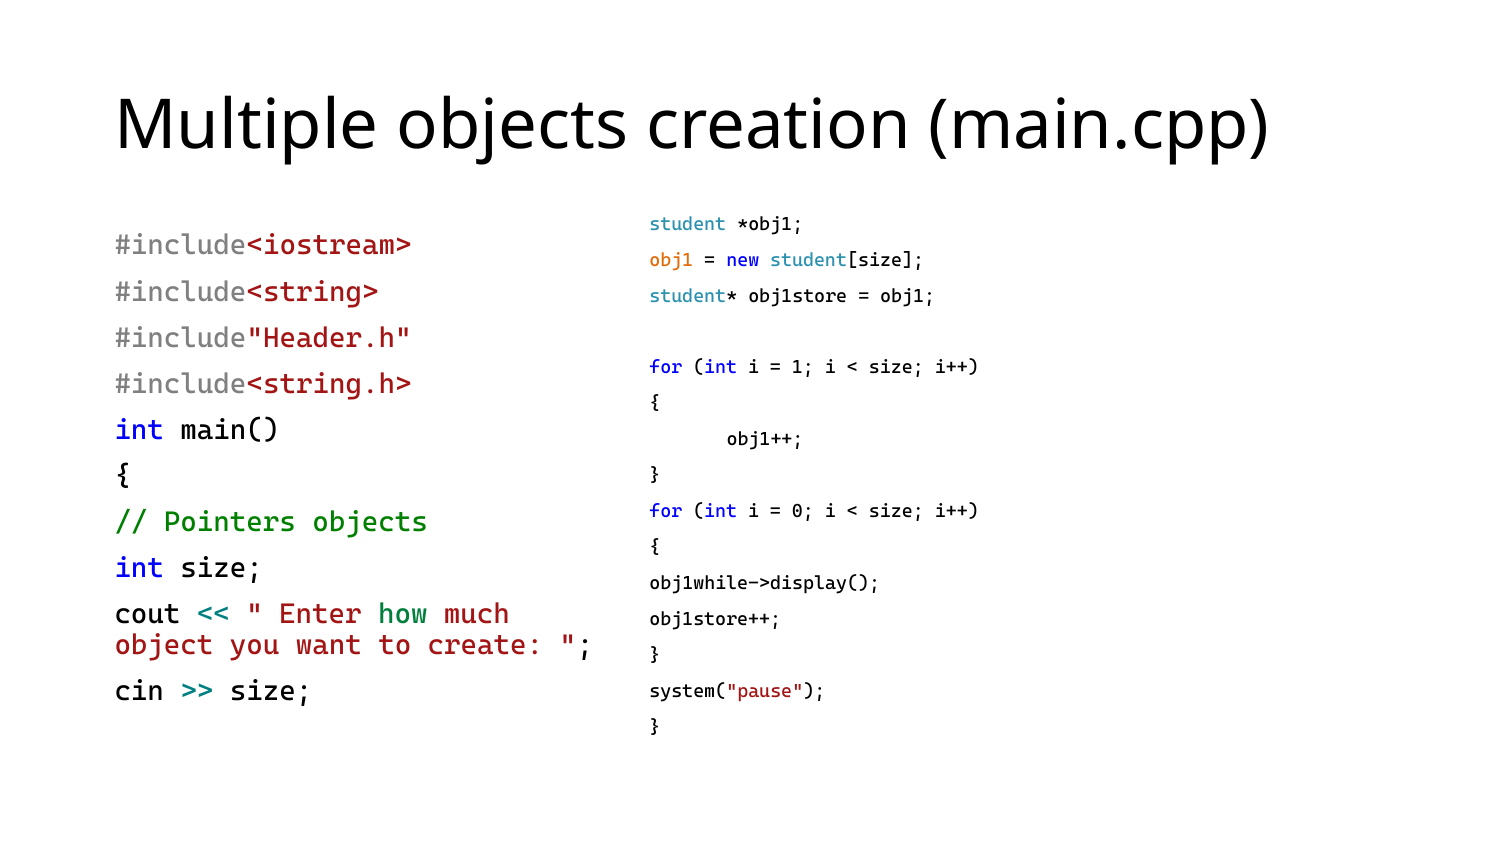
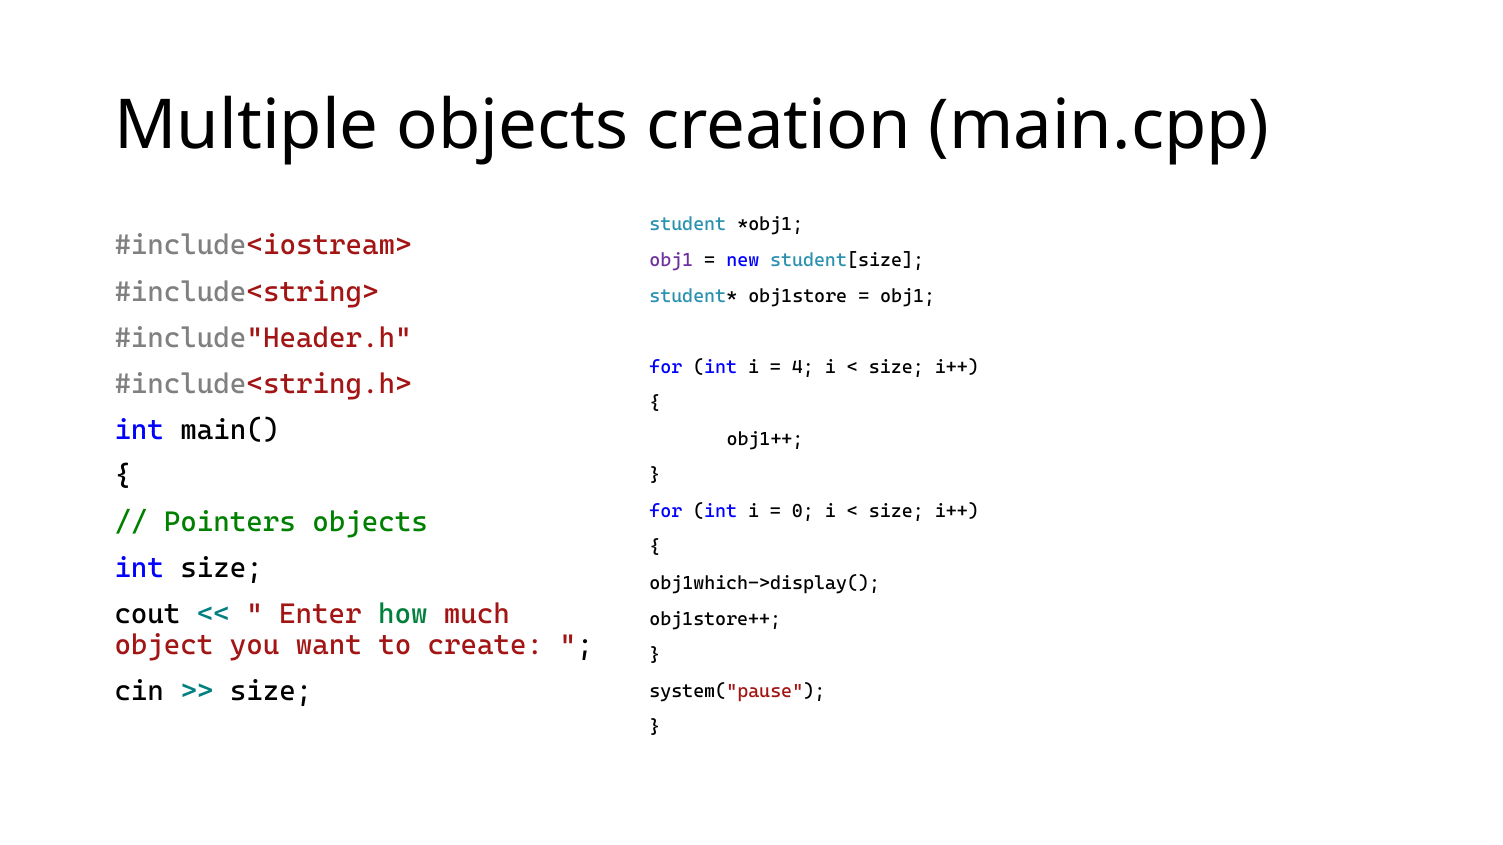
obj1 at (671, 260) colour: orange -> purple
1: 1 -> 4
obj1while->display(: obj1while->display( -> obj1which->display(
